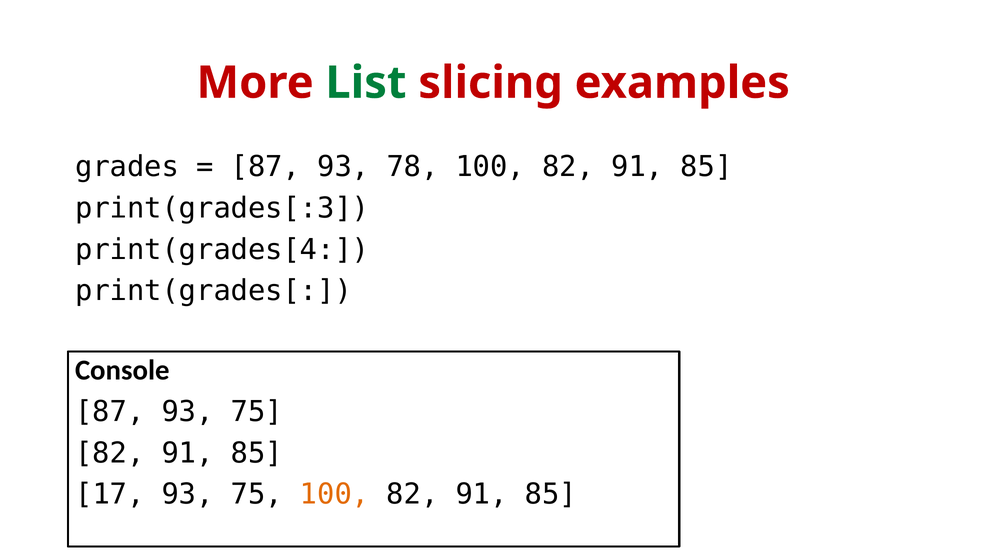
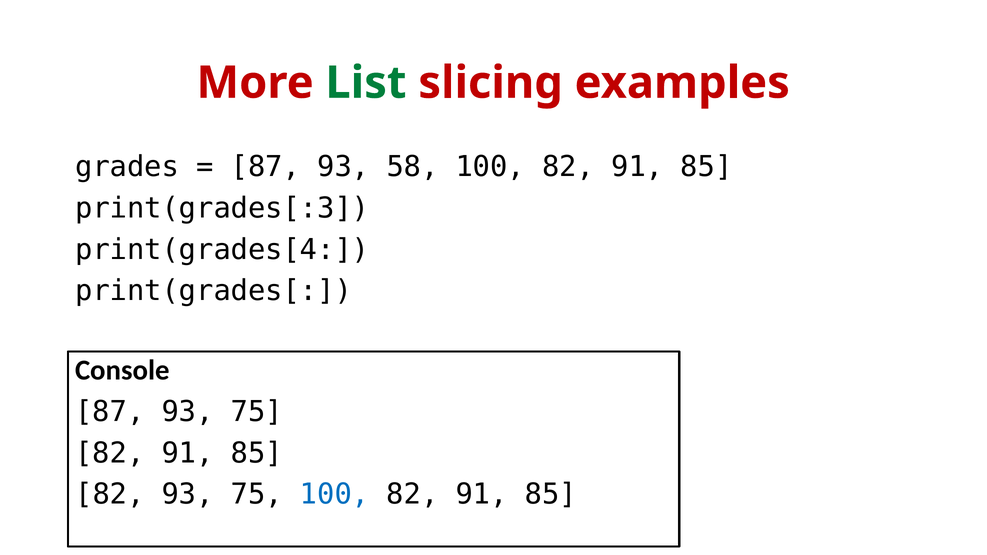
78: 78 -> 58
17 at (110, 495): 17 -> 82
100 at (335, 495) colour: orange -> blue
